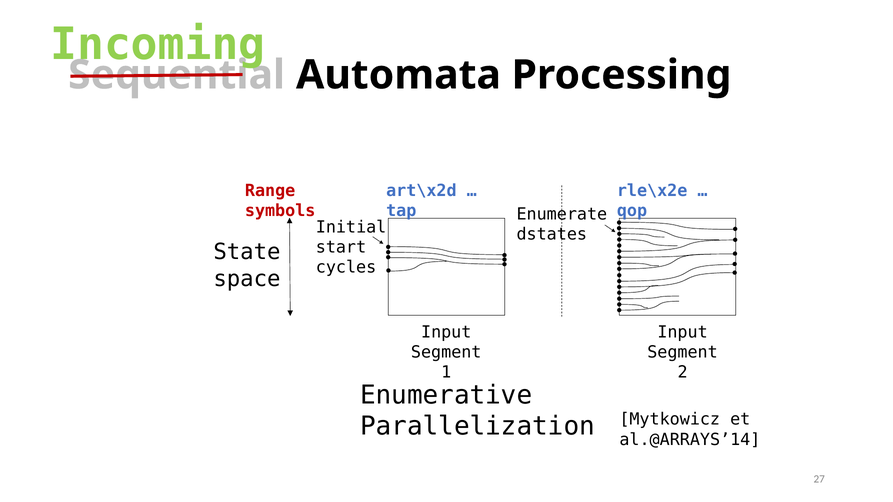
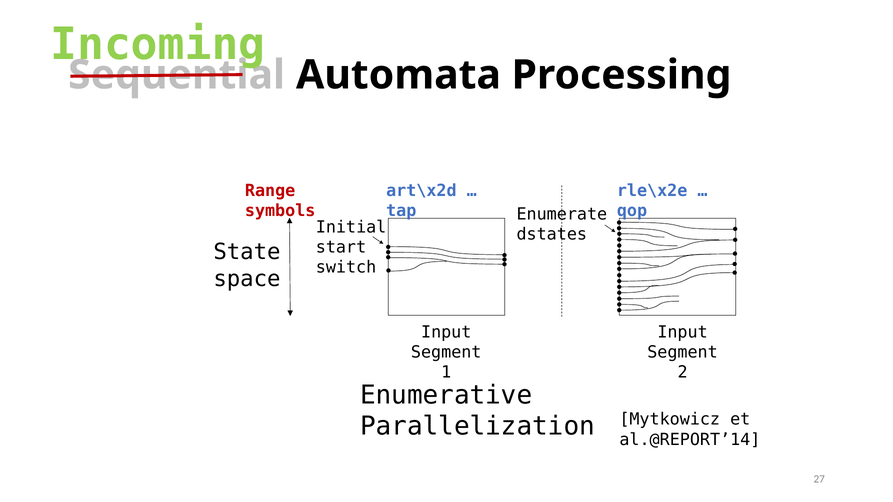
cycles: cycles -> switch
al.@ARRAYS’14: al.@ARRAYS’14 -> al.@REPORT’14
